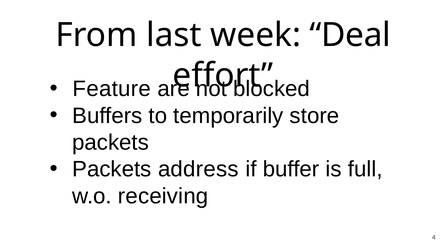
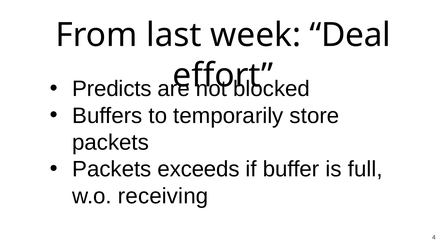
Feature: Feature -> Predicts
address: address -> exceeds
